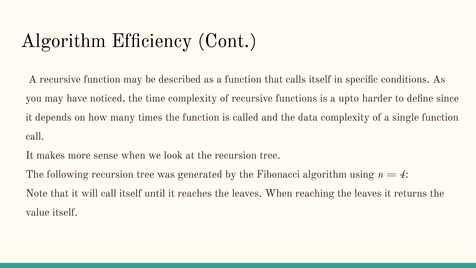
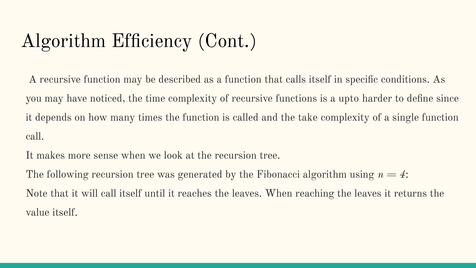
data: data -> take
